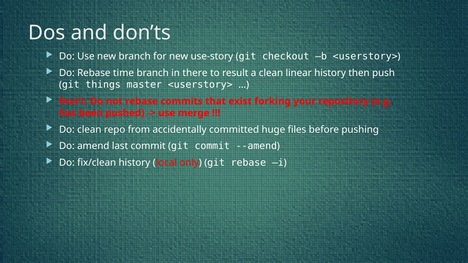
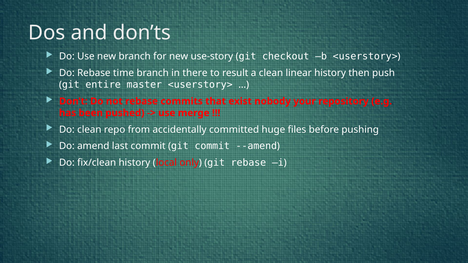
things: things -> entire
forking: forking -> nobody
